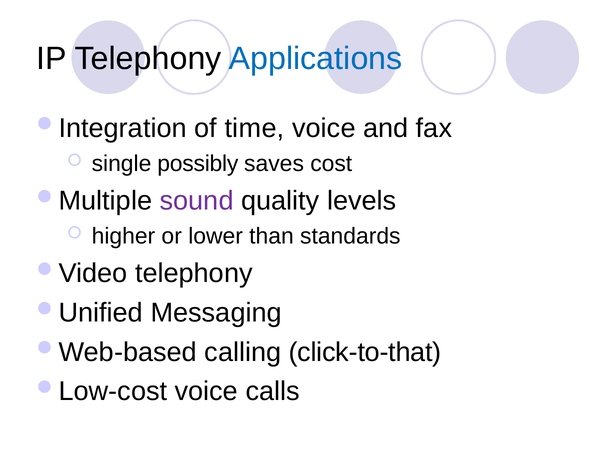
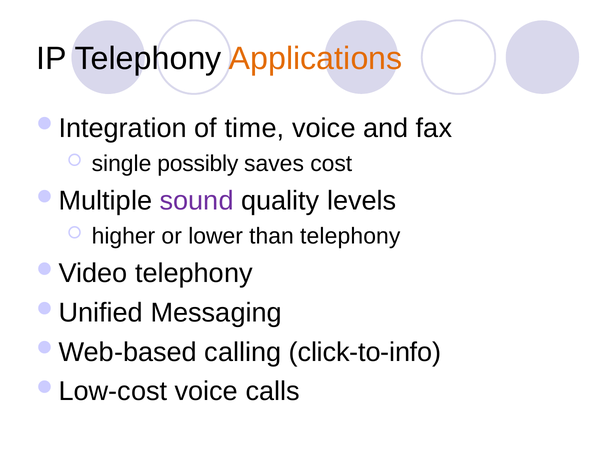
Applications colour: blue -> orange
than standards: standards -> telephony
click-to-that: click-to-that -> click-to-info
